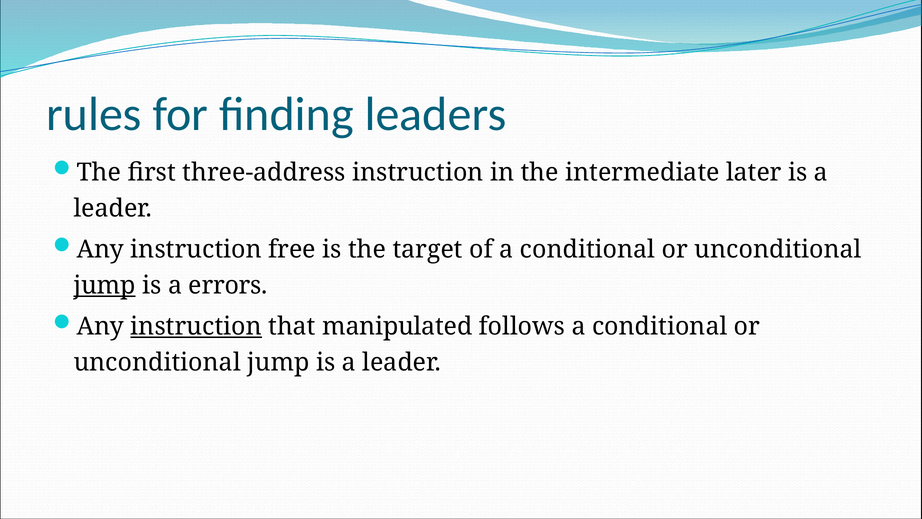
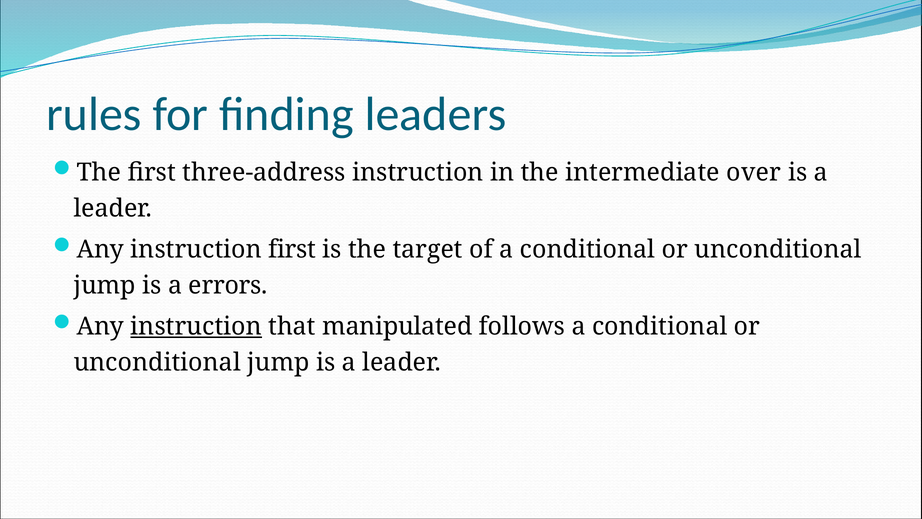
later: later -> over
instruction free: free -> first
jump at (105, 285) underline: present -> none
